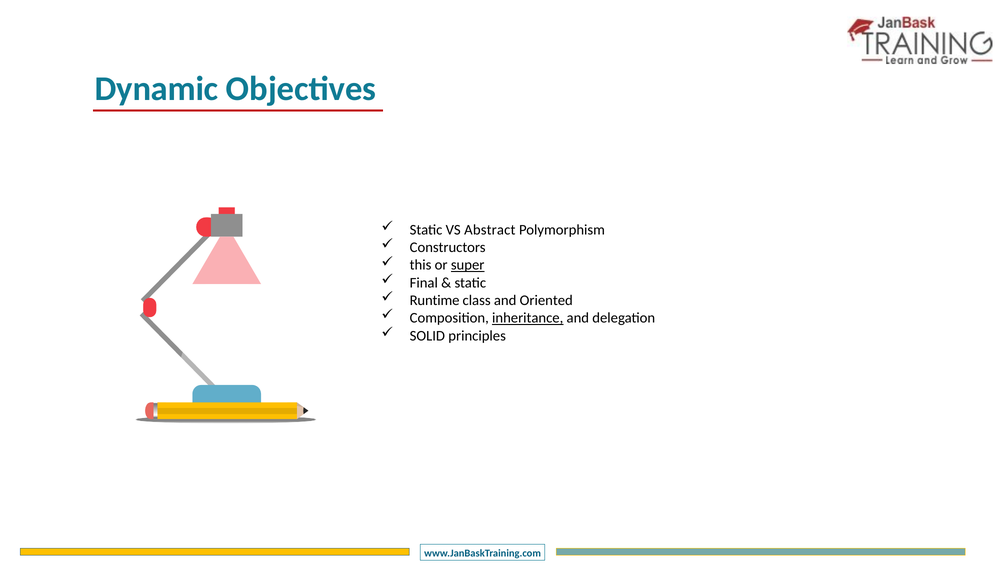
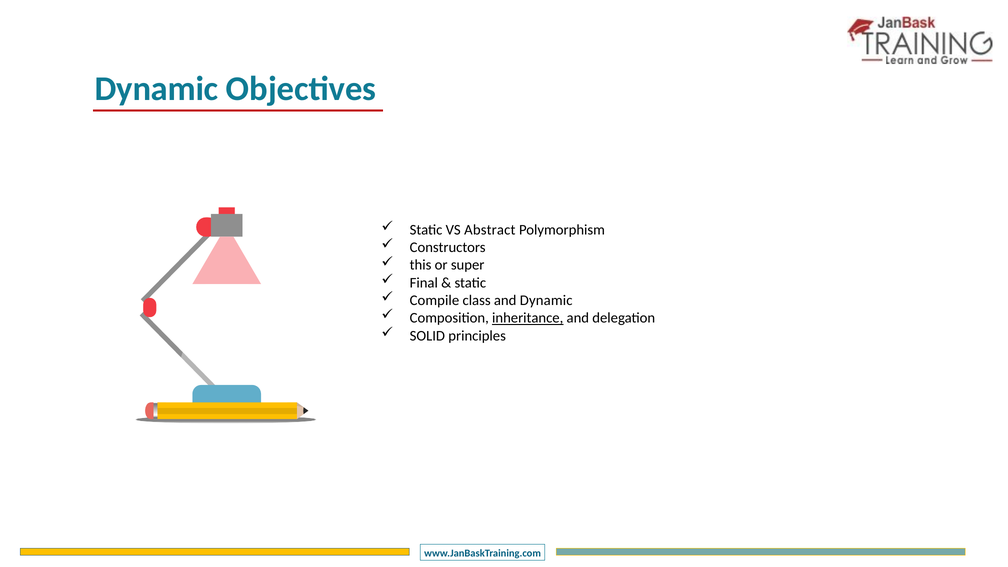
super underline: present -> none
Runtime: Runtime -> Compile
and Oriented: Oriented -> Dynamic
